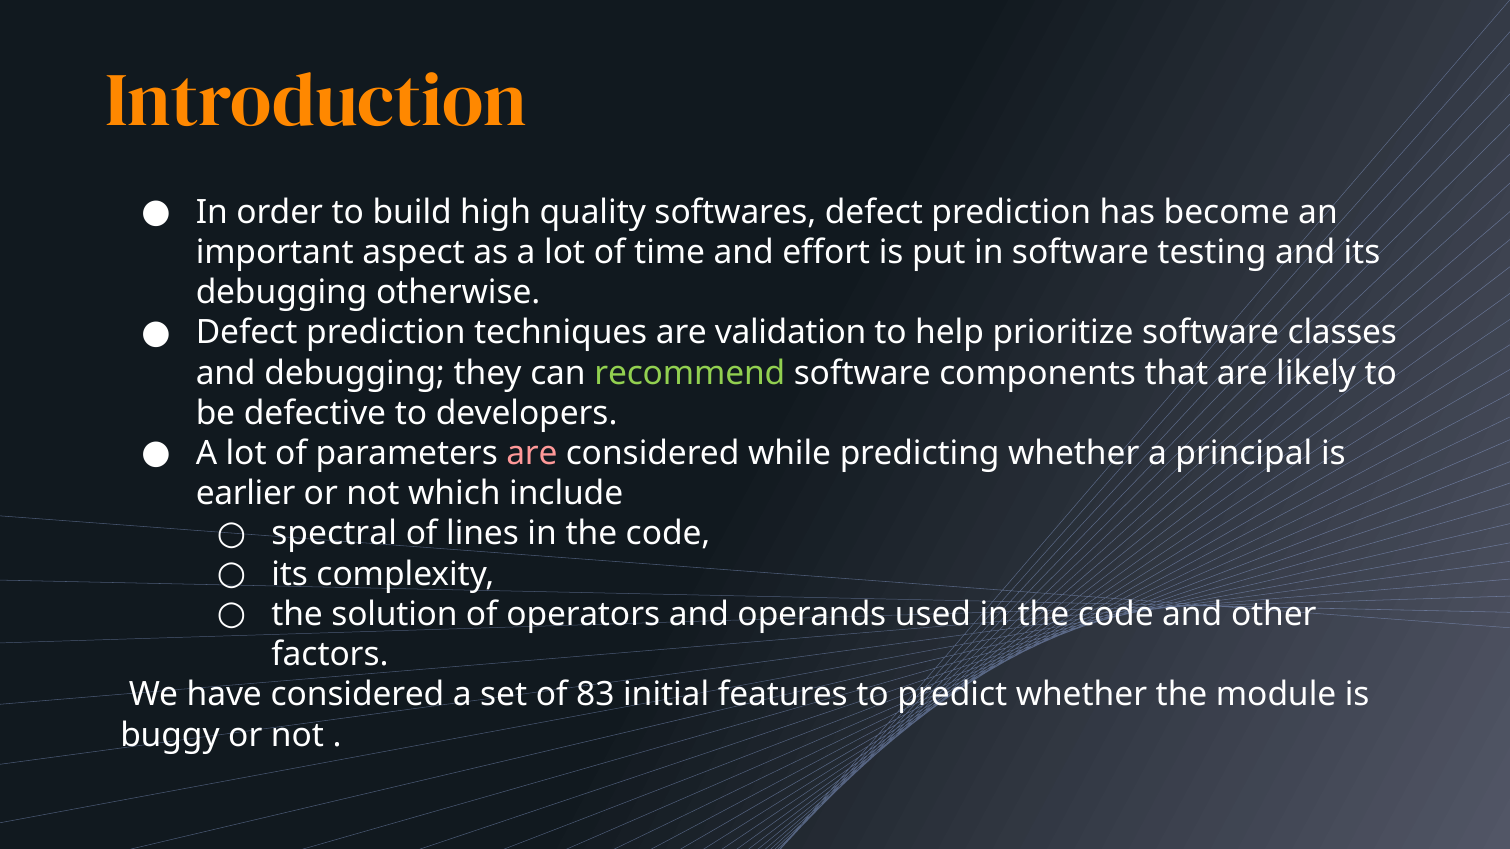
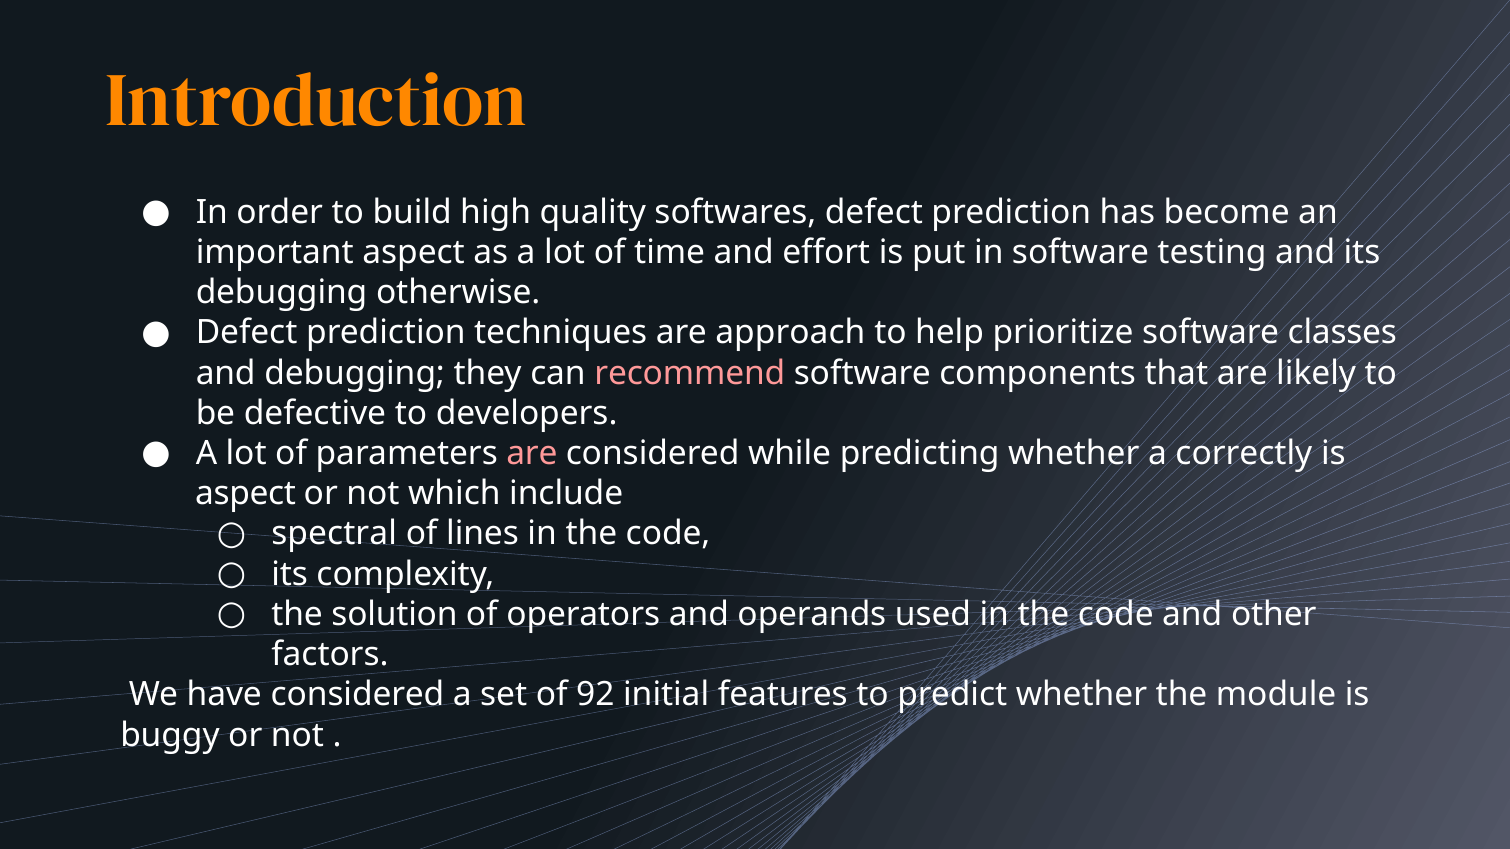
validation: validation -> approach
recommend colour: light green -> pink
principal: principal -> correctly
earlier at (246, 494): earlier -> aspect
83: 83 -> 92
